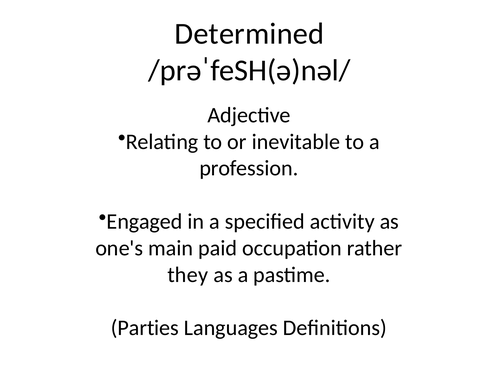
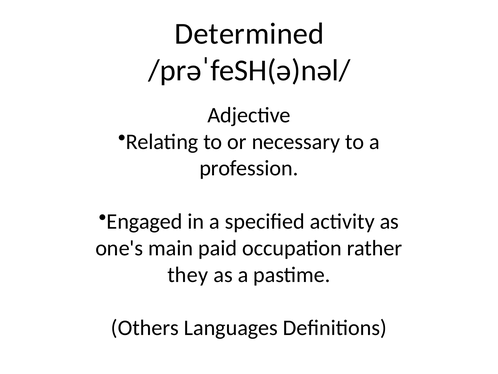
inevitable: inevitable -> necessary
Parties: Parties -> Others
